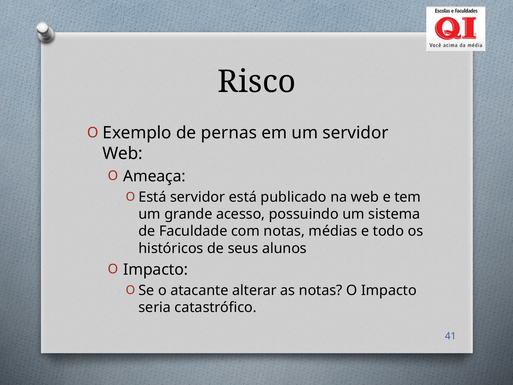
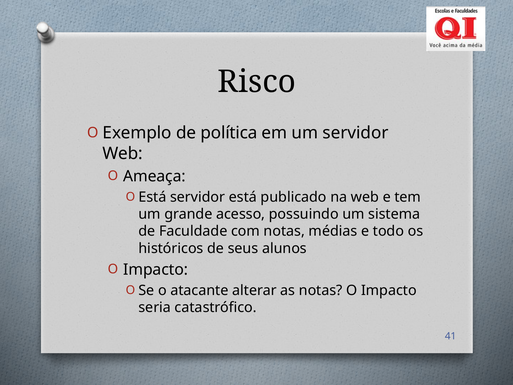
pernas: pernas -> política
